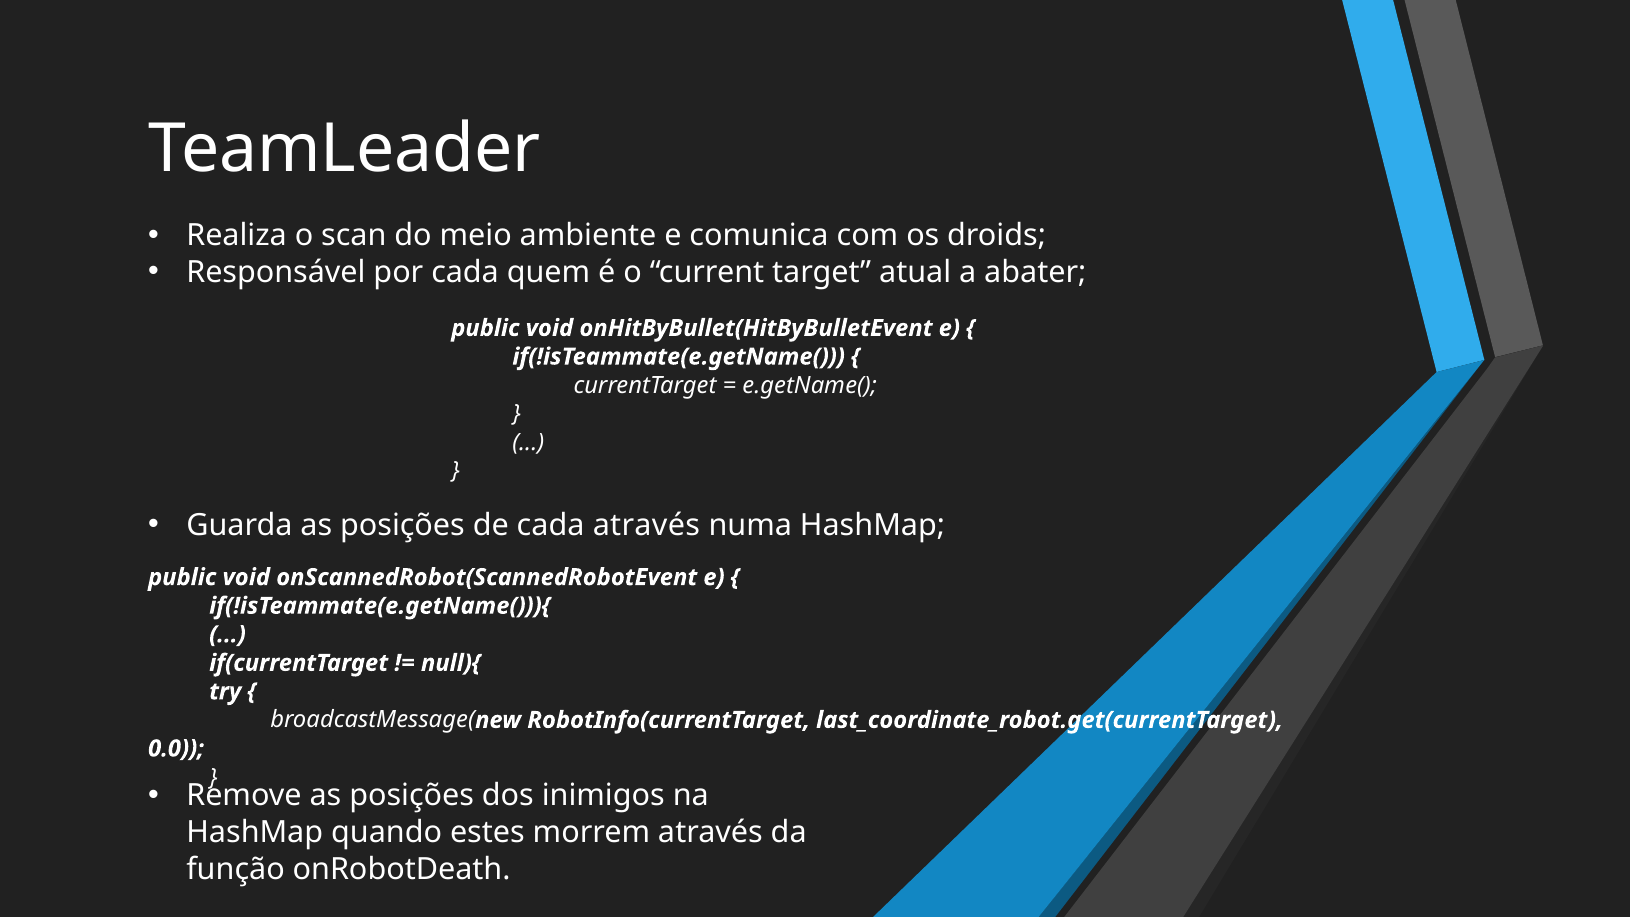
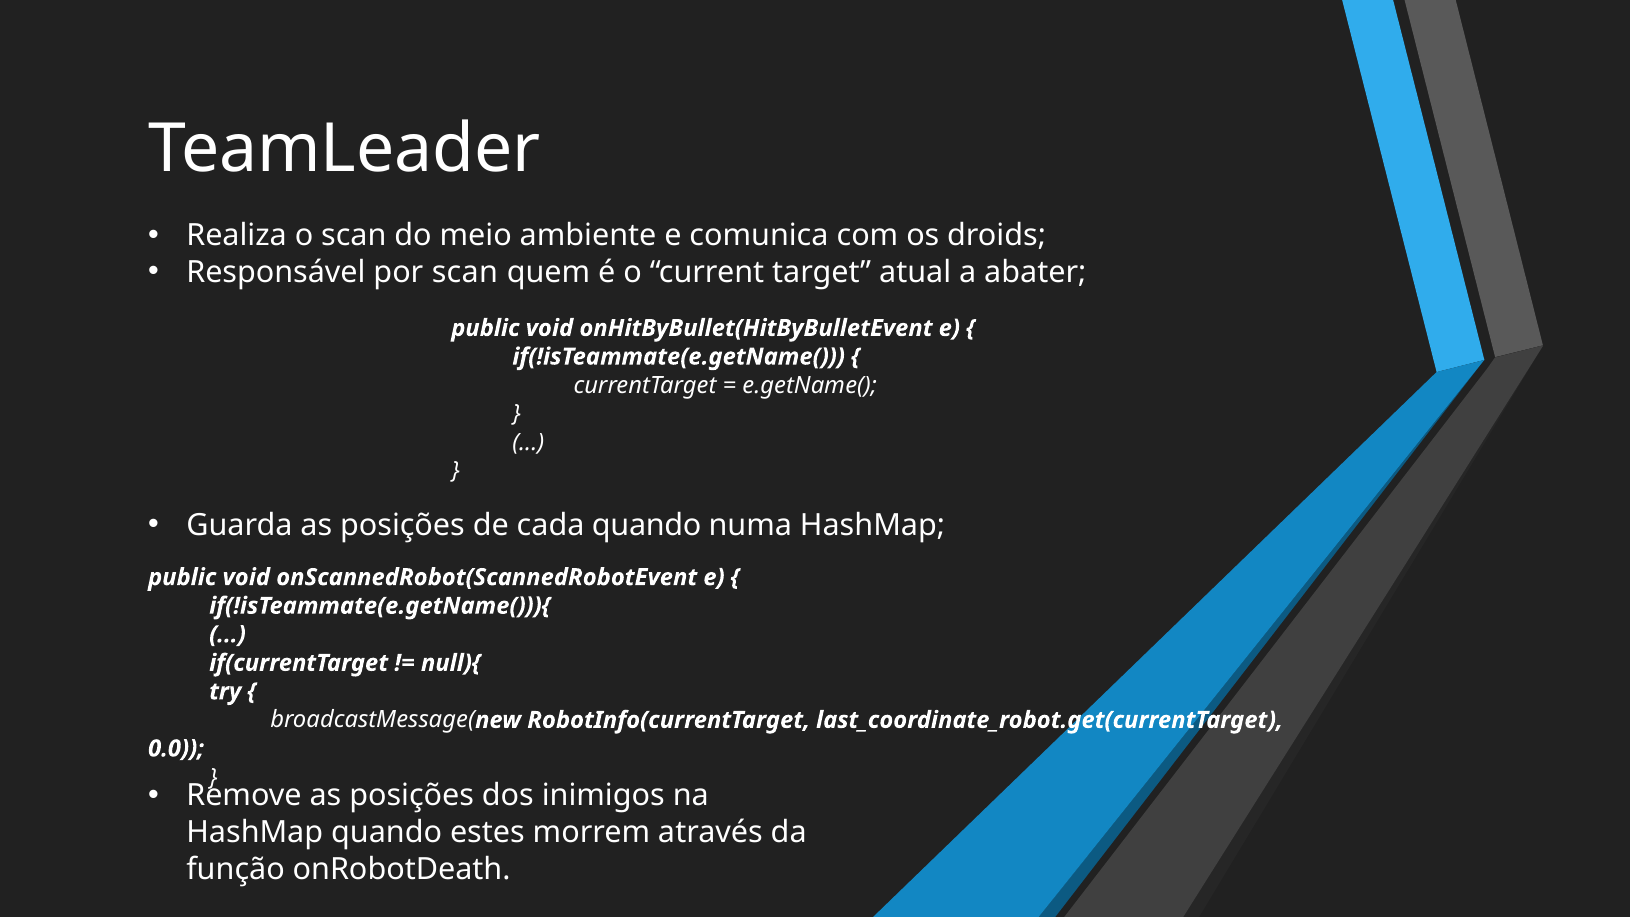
por cada: cada -> scan
cada através: através -> quando
